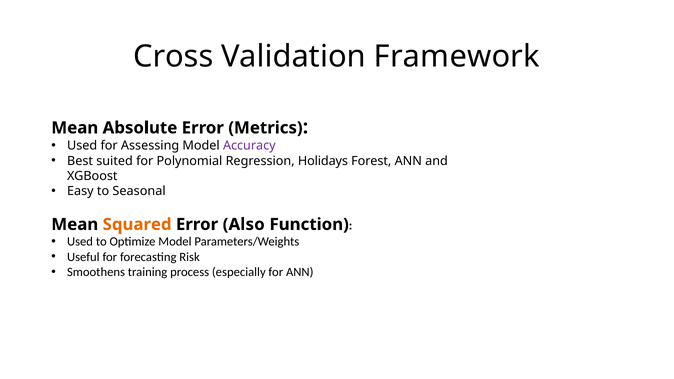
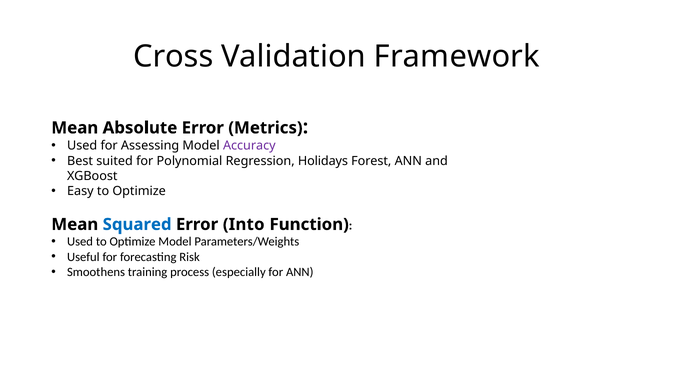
Easy to Seasonal: Seasonal -> Optimize
Squared colour: orange -> blue
Also: Also -> Into
